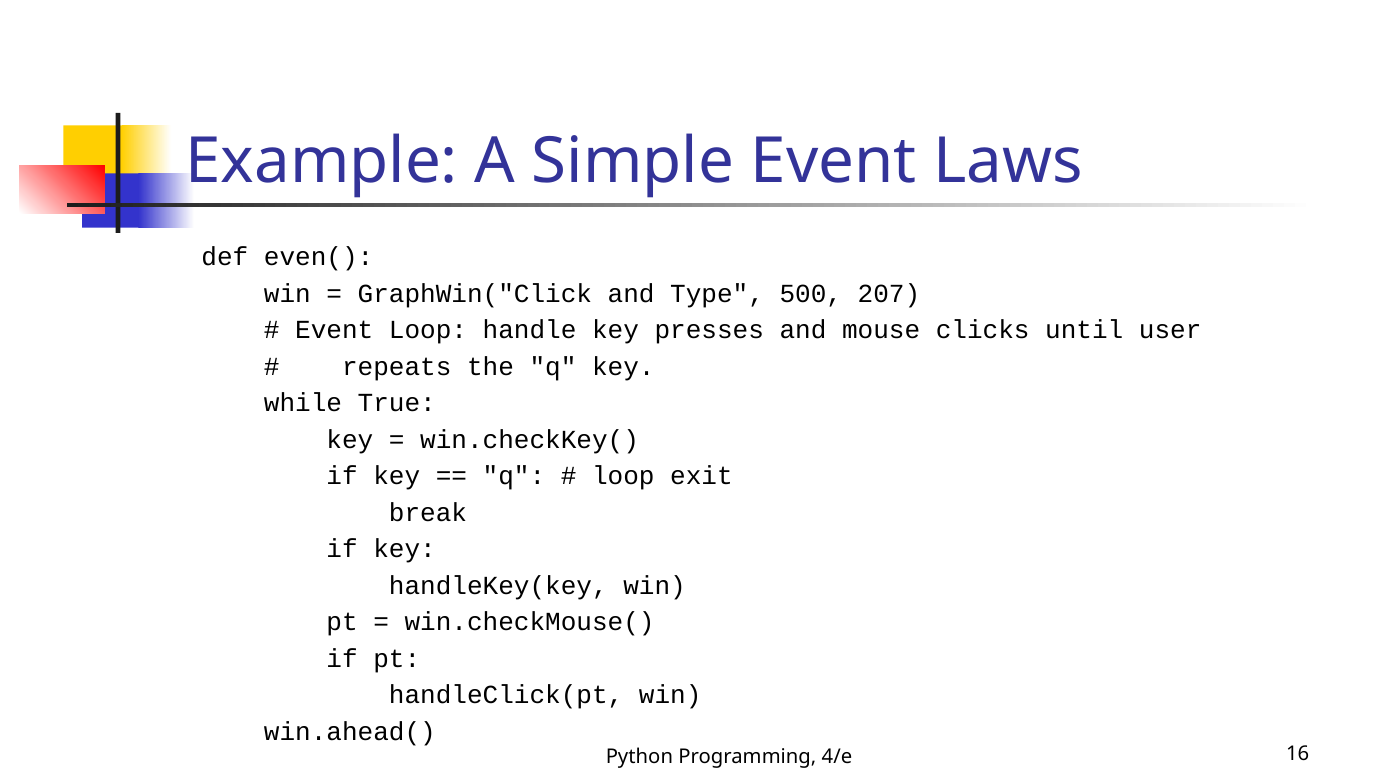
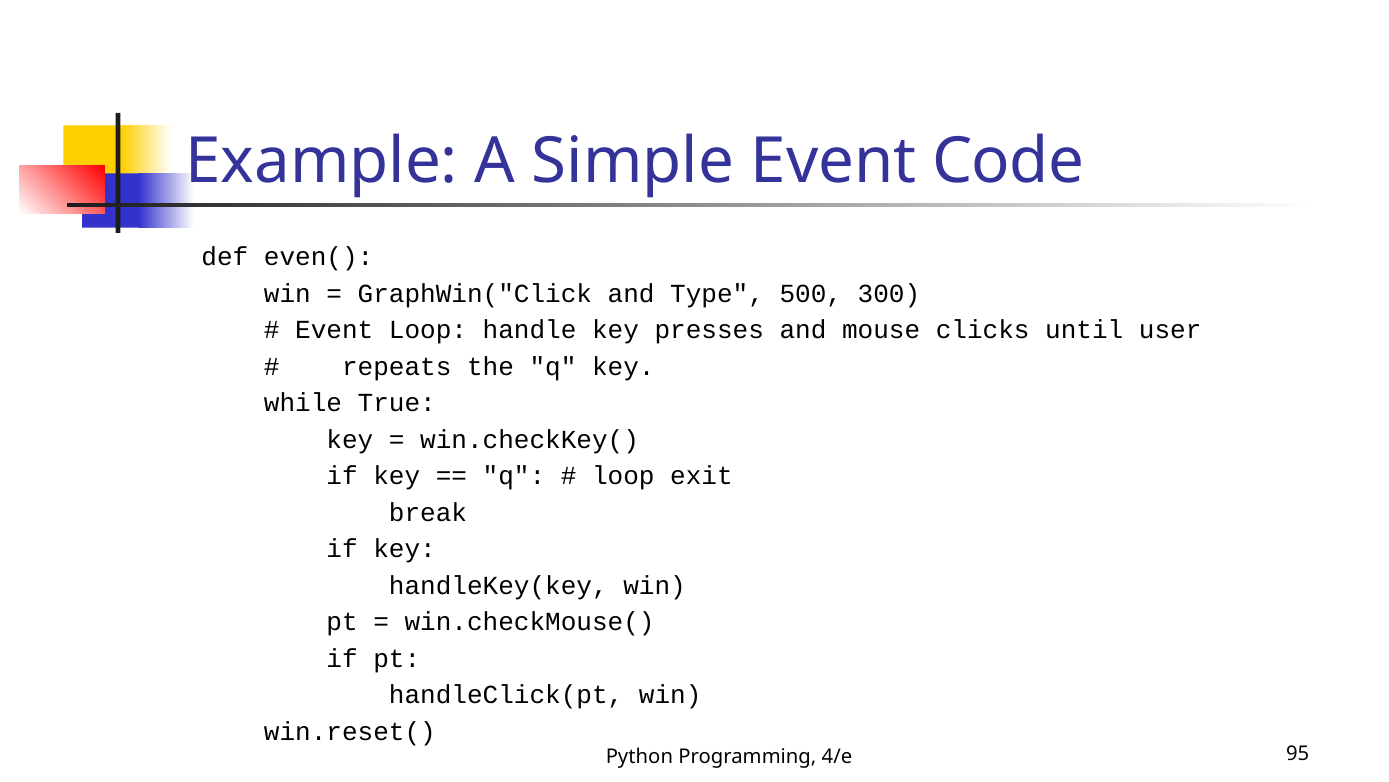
Laws: Laws -> Code
207: 207 -> 300
win.ahead(: win.ahead( -> win.reset(
16: 16 -> 95
